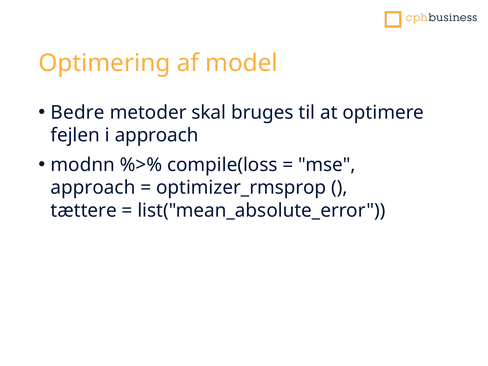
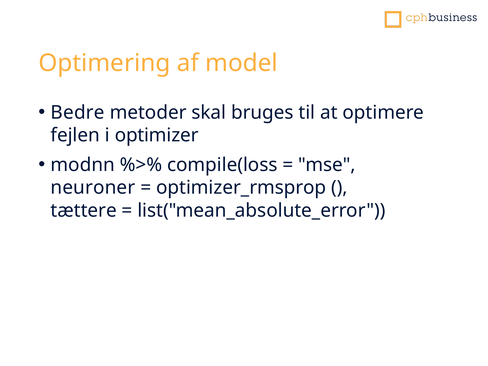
i approach: approach -> optimizer
approach at (93, 188): approach -> neuroner
